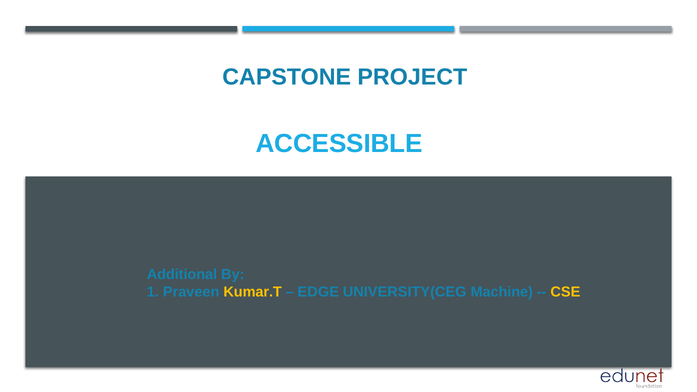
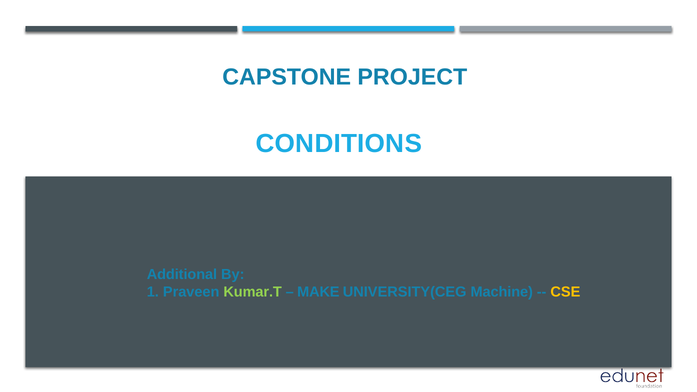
ACCESSIBLE: ACCESSIBLE -> CONDITIONS
Kumar.T colour: yellow -> light green
EDGE: EDGE -> MAKE
